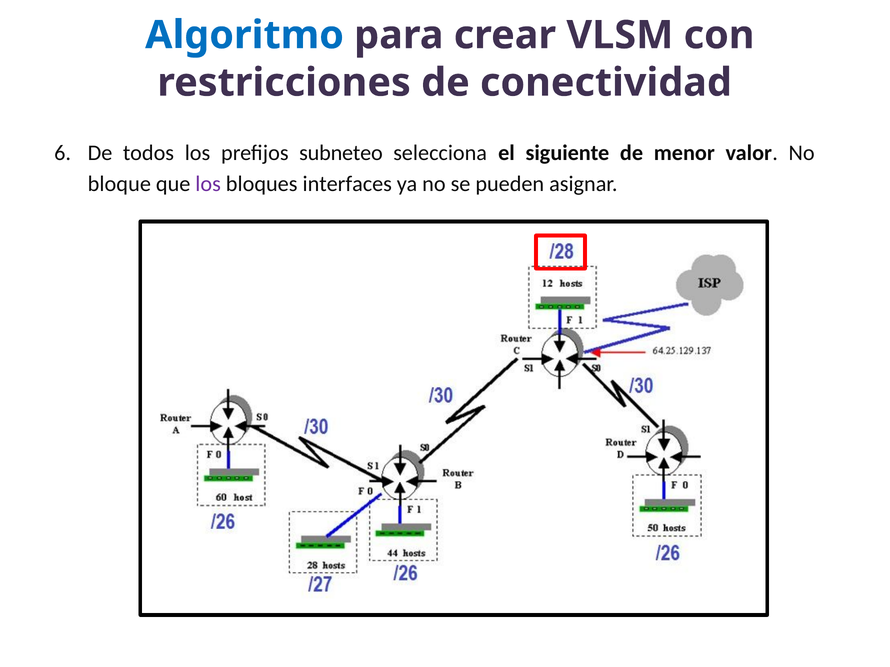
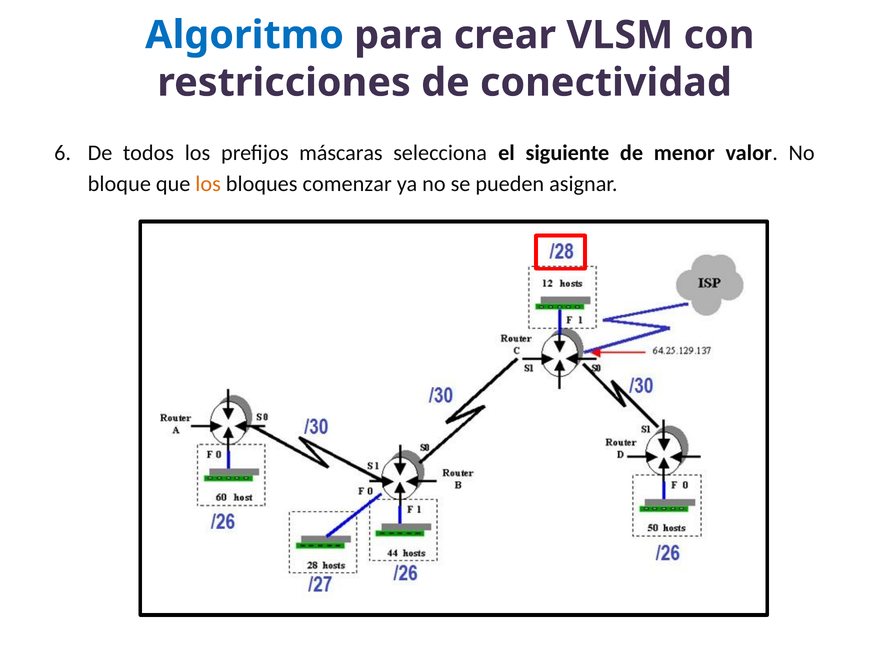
subneteo: subneteo -> máscaras
los at (208, 184) colour: purple -> orange
interfaces: interfaces -> comenzar
